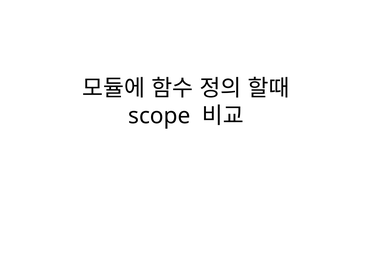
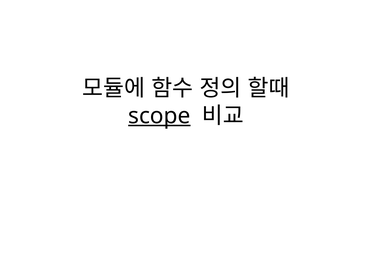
scope underline: none -> present
